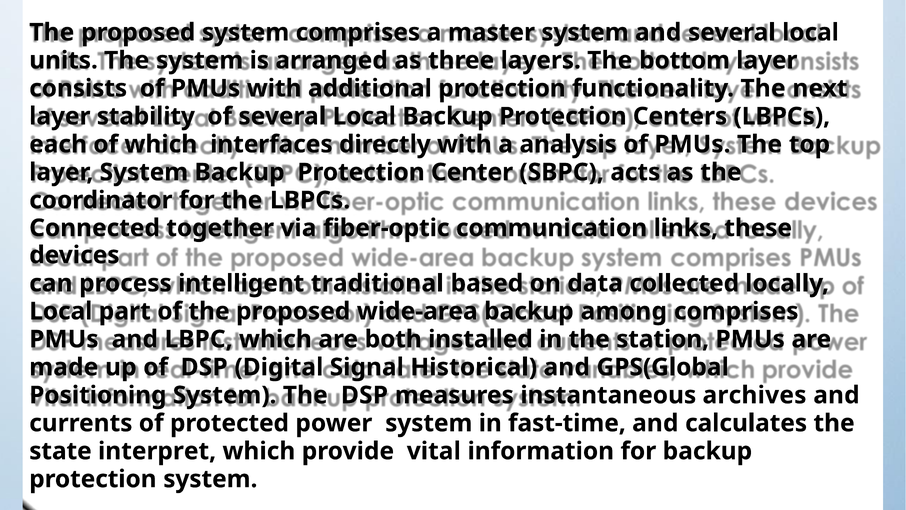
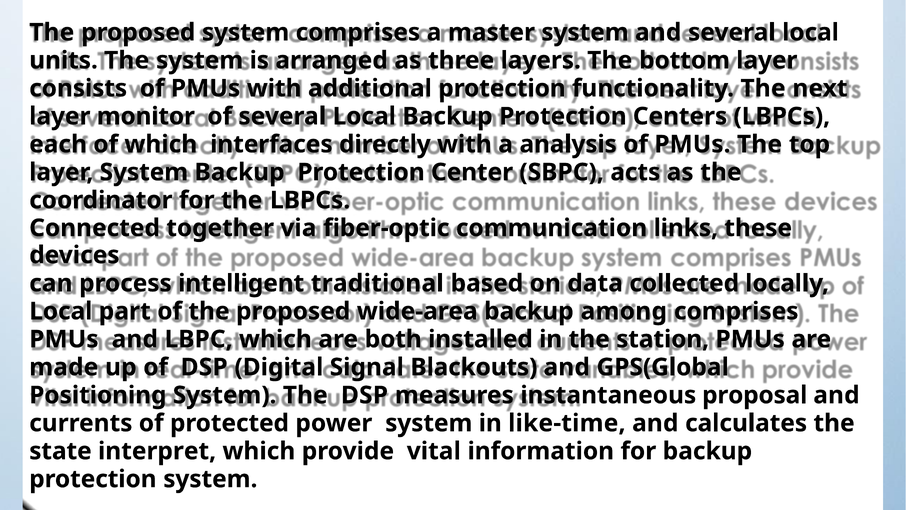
stability: stability -> monitor
Historical: Historical -> Blackouts
archives: archives -> proposal
fast-time: fast-time -> like-time
